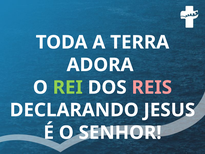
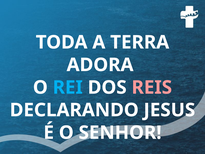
REI colour: light green -> light blue
